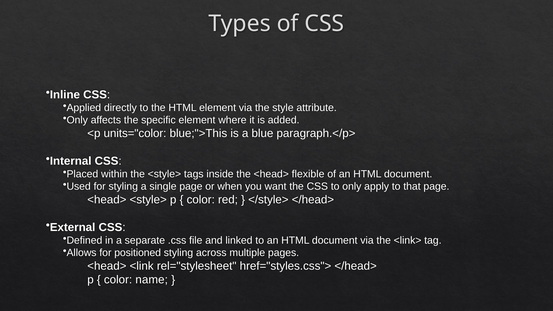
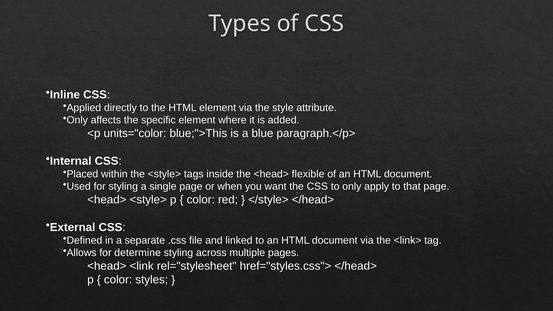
positioned: positioned -> determine
name: name -> styles
